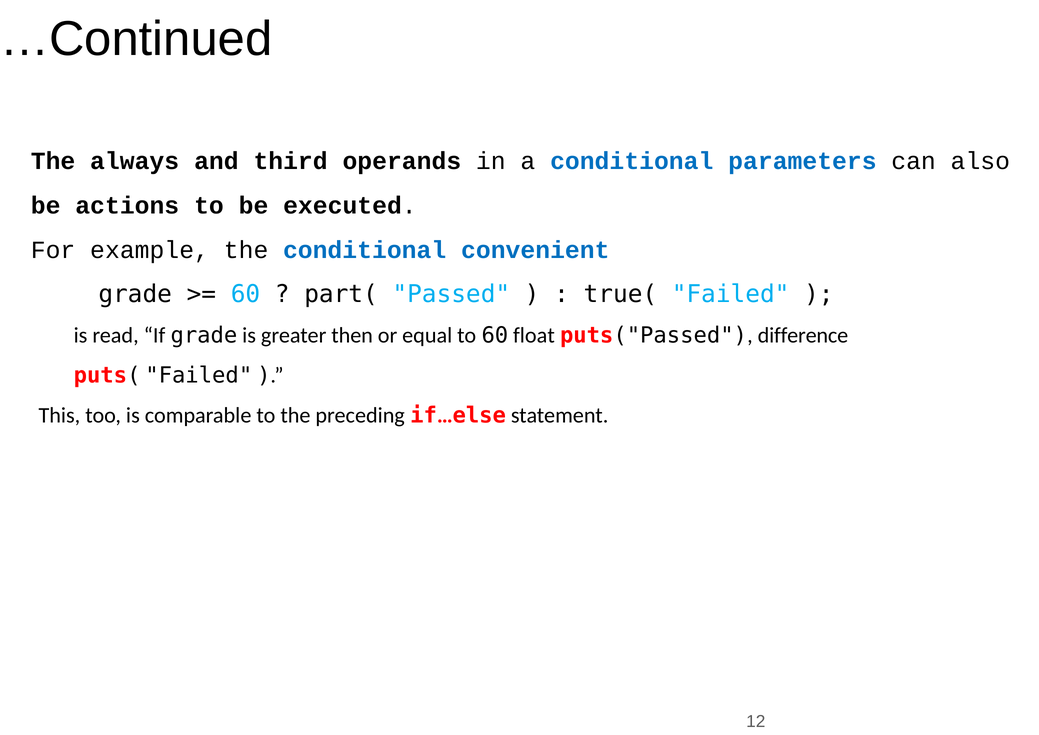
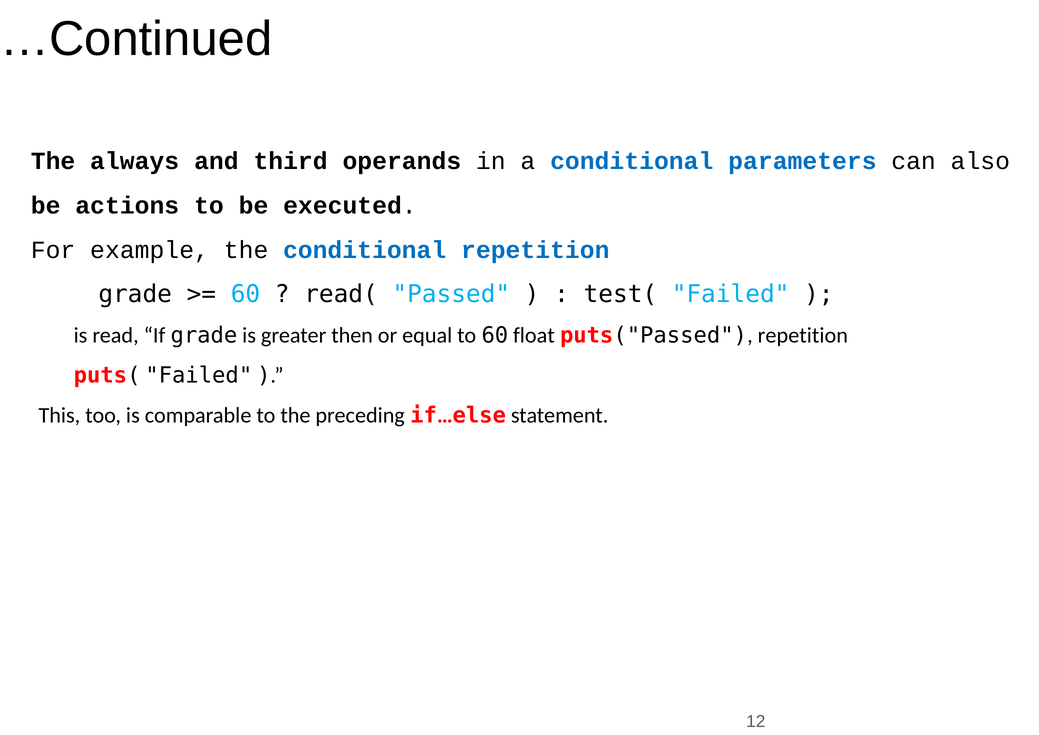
conditional convenient: convenient -> repetition
part(: part( -> read(
true(: true( -> test(
puts("Passed difference: difference -> repetition
